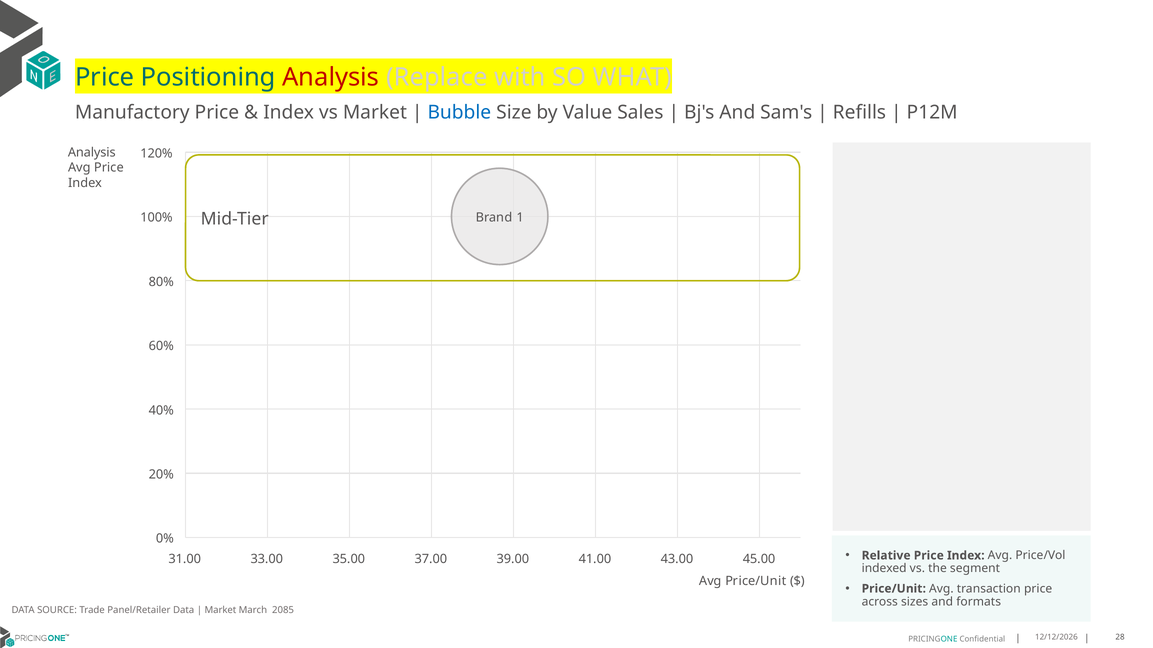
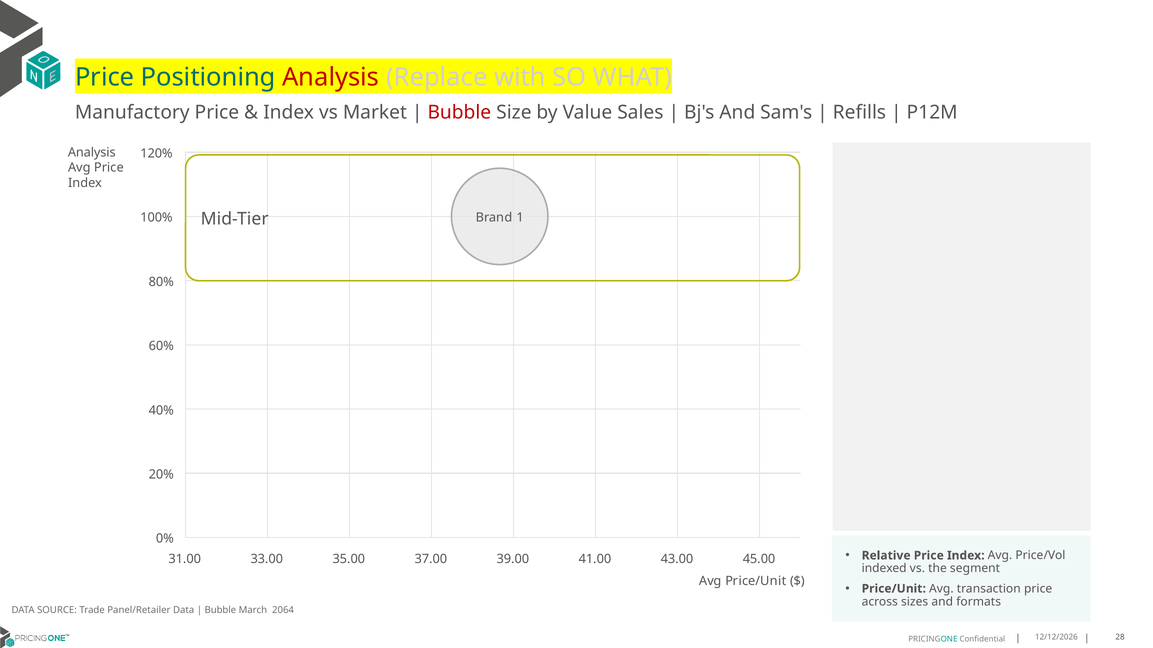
Bubble at (459, 112) colour: blue -> red
Market at (220, 611): Market -> Bubble
2085: 2085 -> 2064
